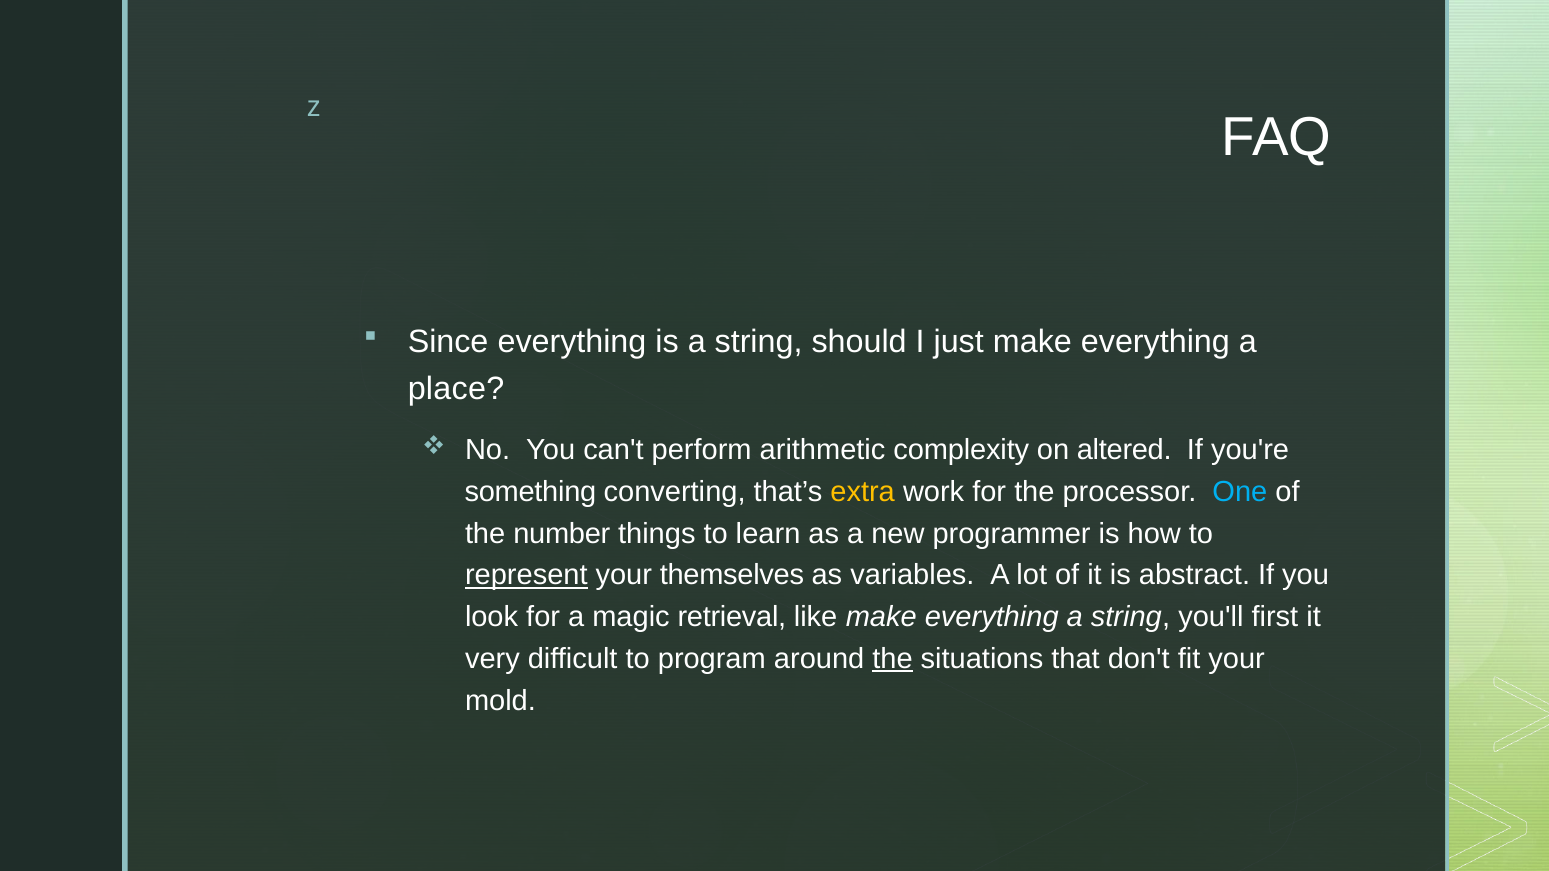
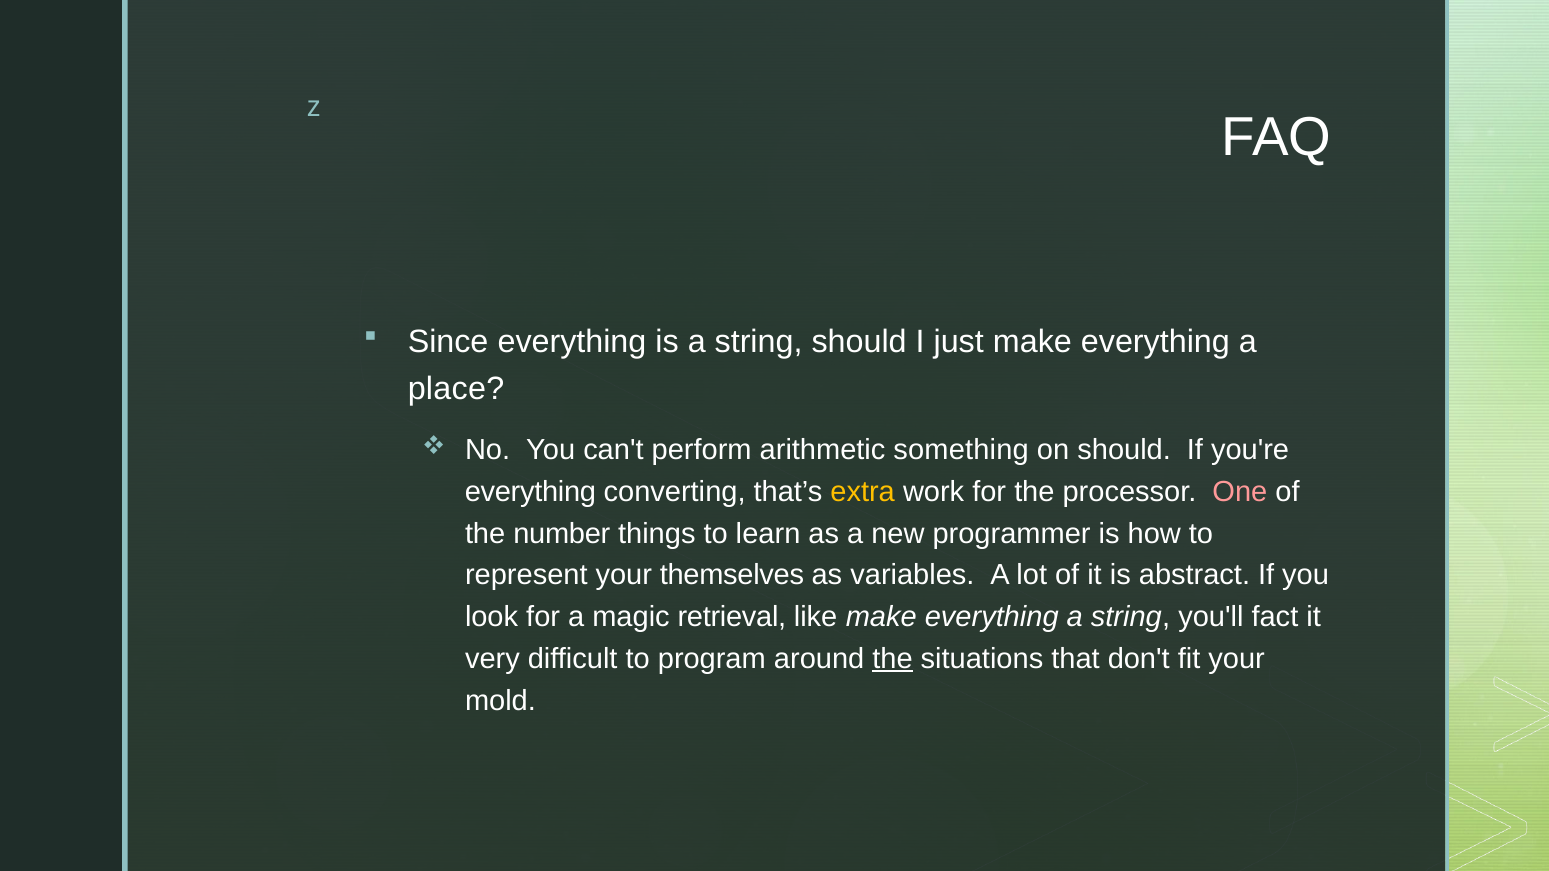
complexity: complexity -> something
on altered: altered -> should
something at (530, 492): something -> everything
One colour: light blue -> pink
represent underline: present -> none
first: first -> fact
